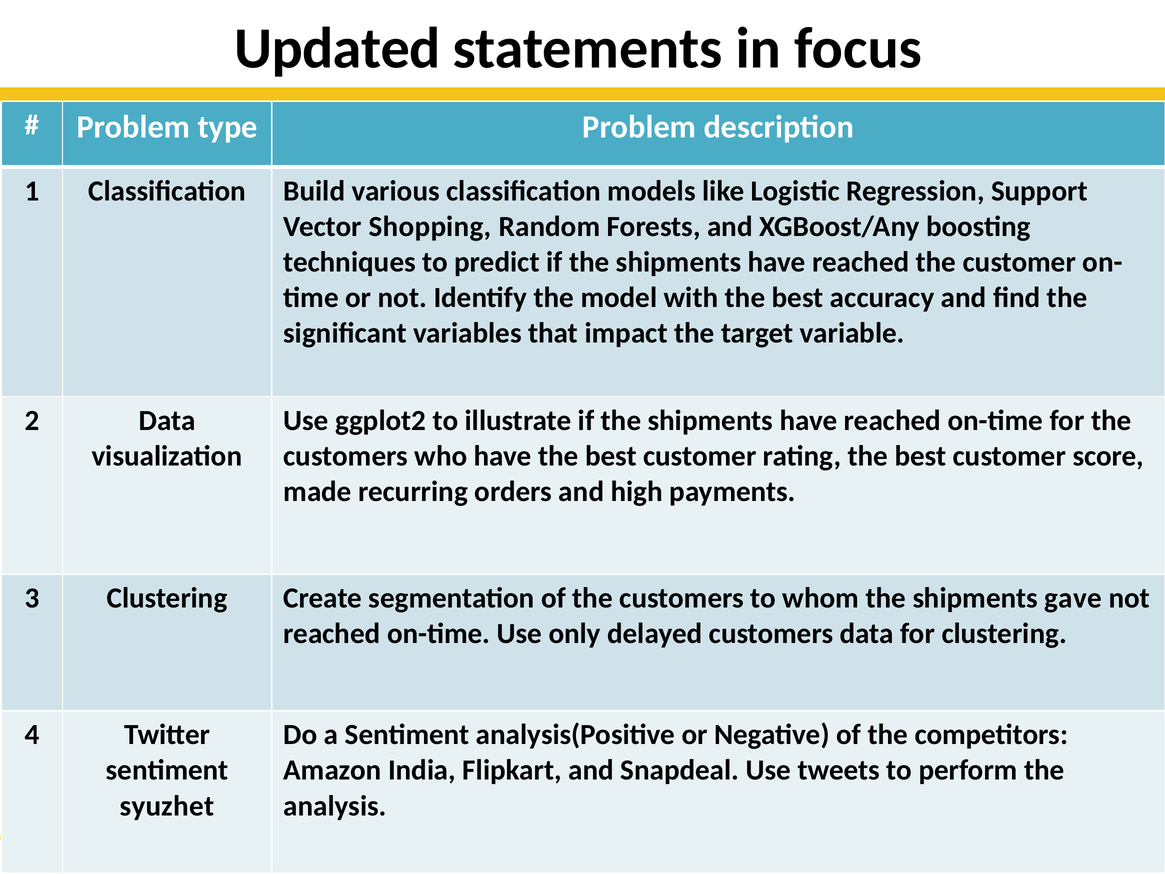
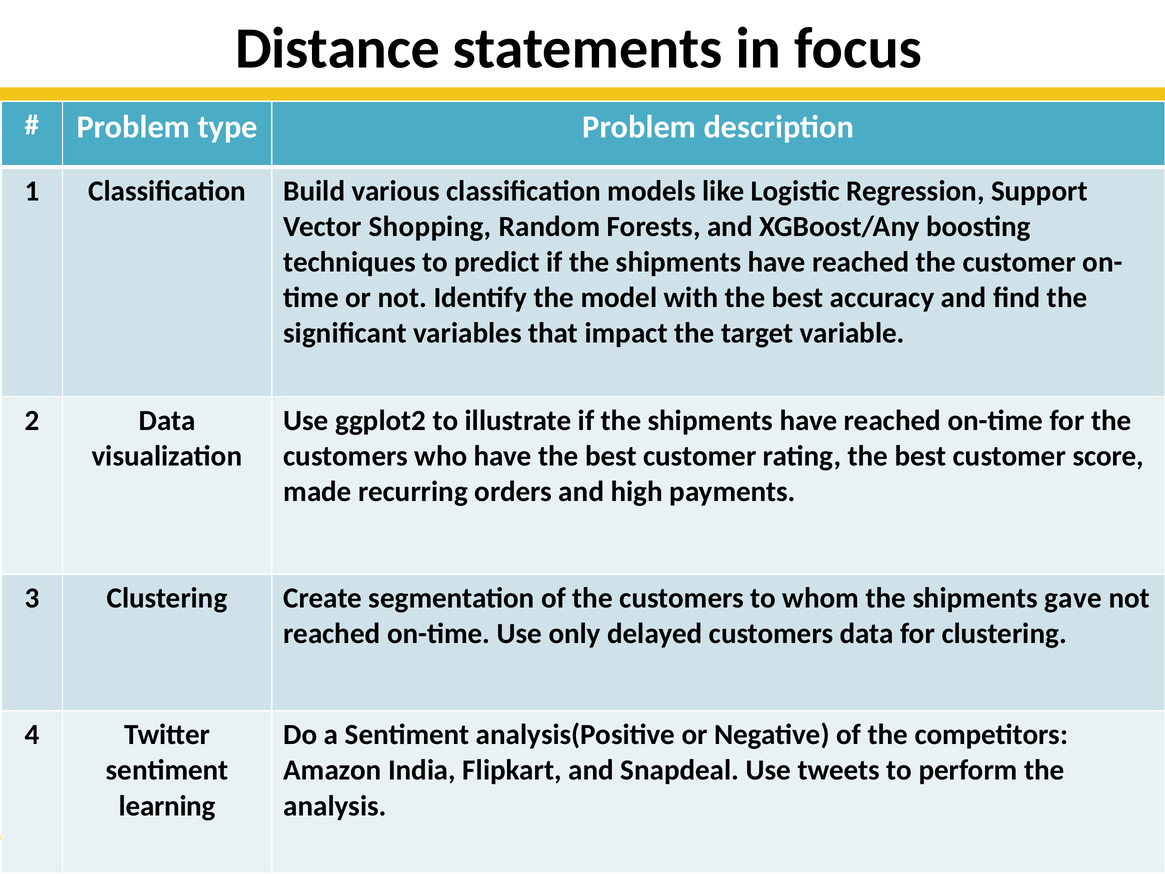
Updated: Updated -> Distance
syuzhet: syuzhet -> learning
